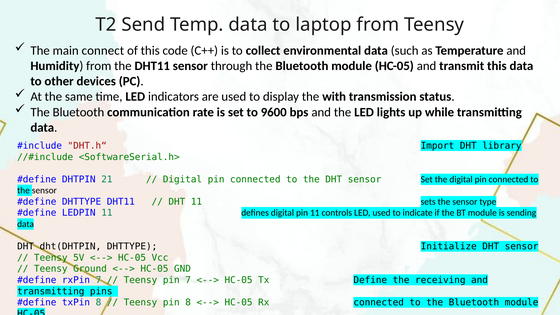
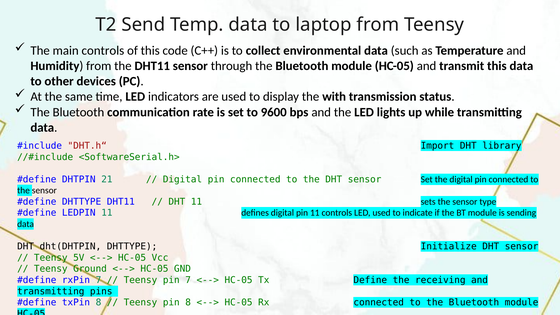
main connect: connect -> controls
